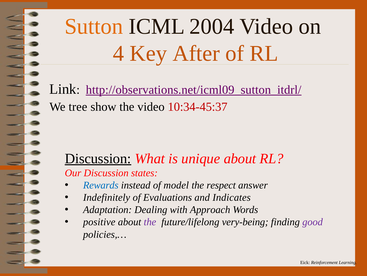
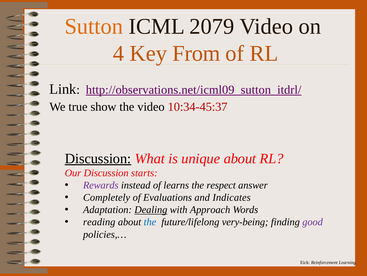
2004: 2004 -> 2079
After: After -> From
tree: tree -> true
states: states -> starts
Rewards colour: blue -> purple
model: model -> learns
Indefinitely: Indefinitely -> Completely
Dealing underline: none -> present
positive: positive -> reading
the at (150, 222) colour: purple -> blue
